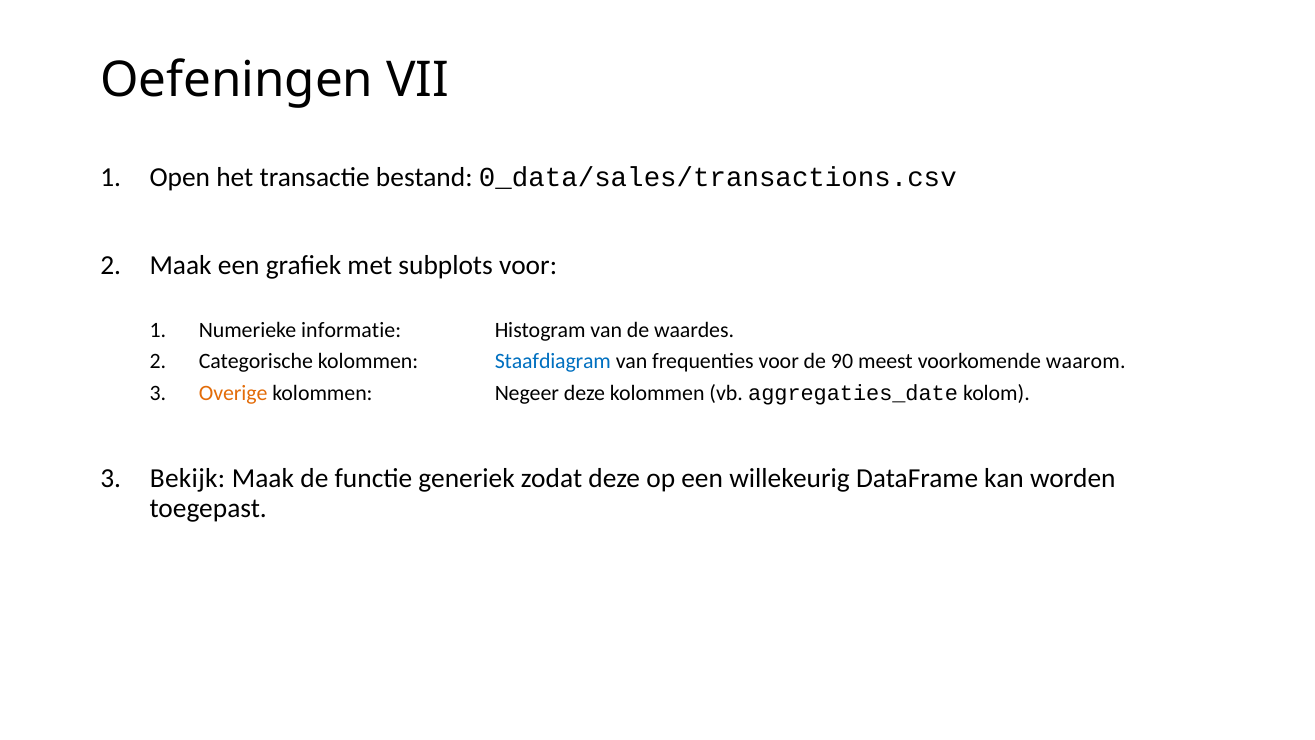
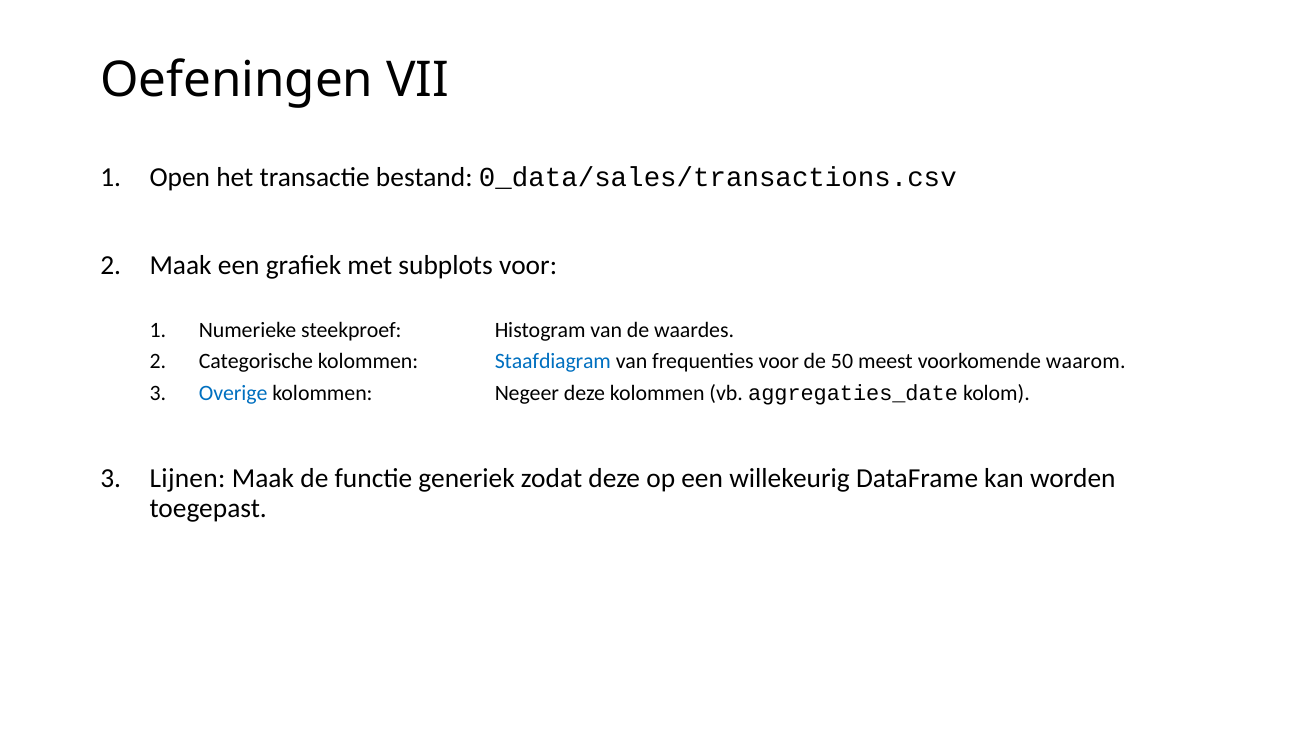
informatie: informatie -> steekproef
90: 90 -> 50
Overige colour: orange -> blue
Bekijk: Bekijk -> Lijnen
